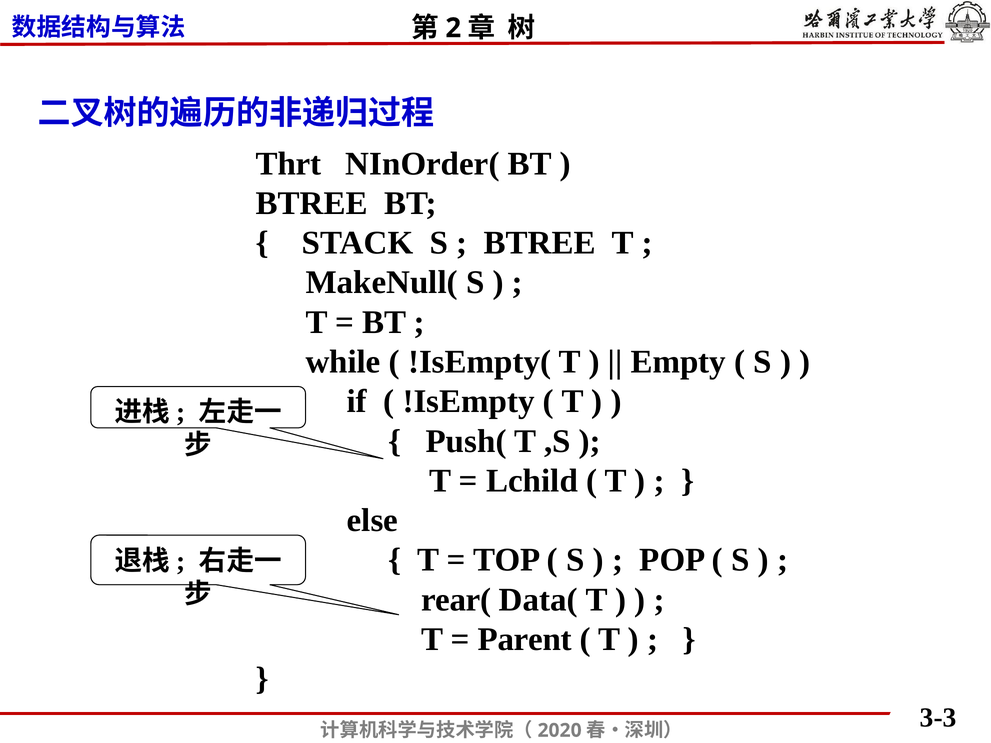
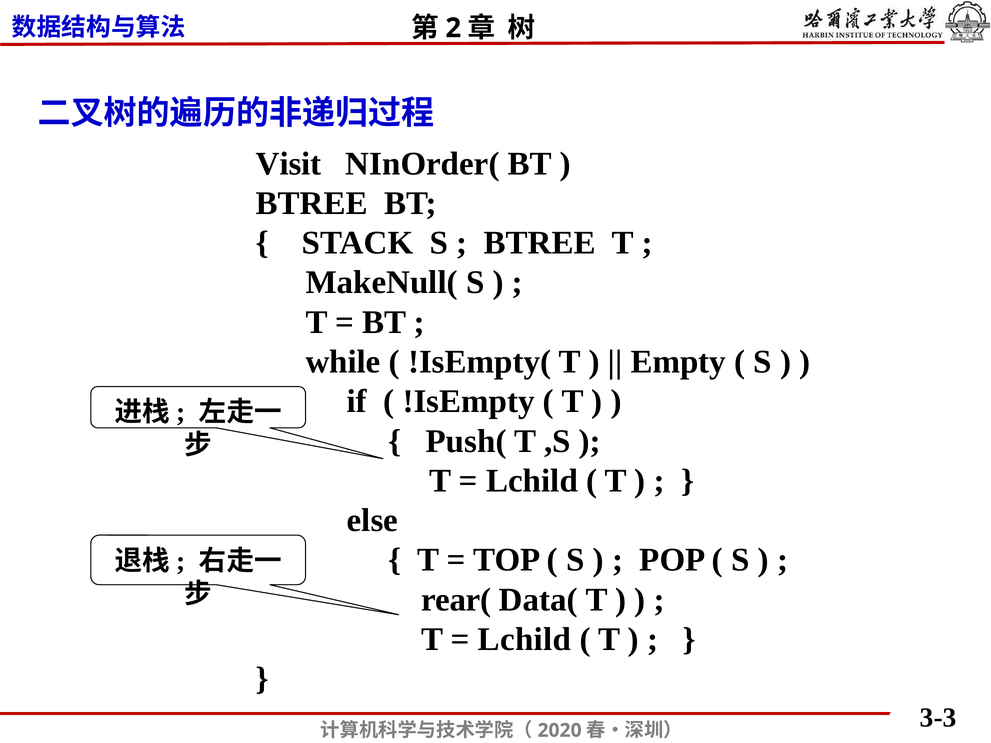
Thrt: Thrt -> Visit
Parent at (525, 639): Parent -> Lchild
